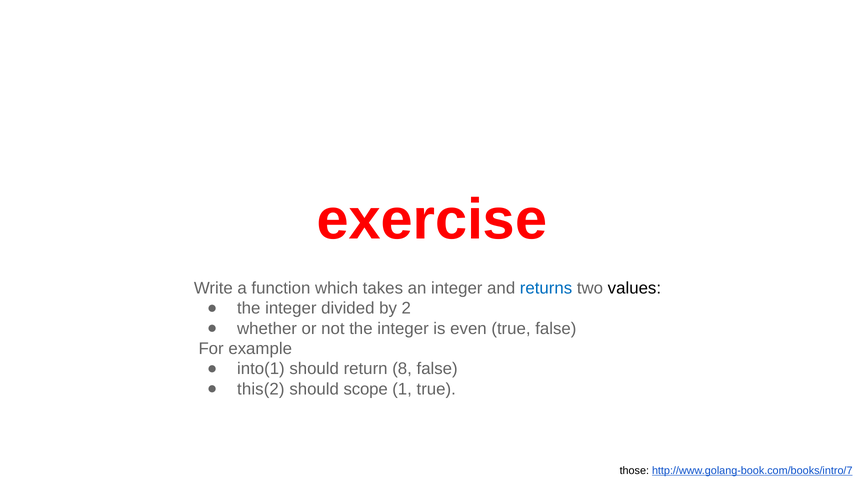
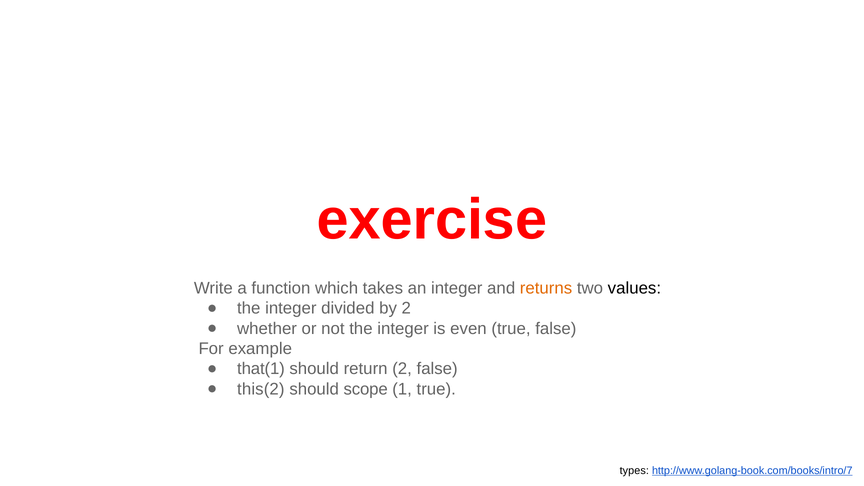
returns colour: blue -> orange
into(1: into(1 -> that(1
return 8: 8 -> 2
those: those -> types
